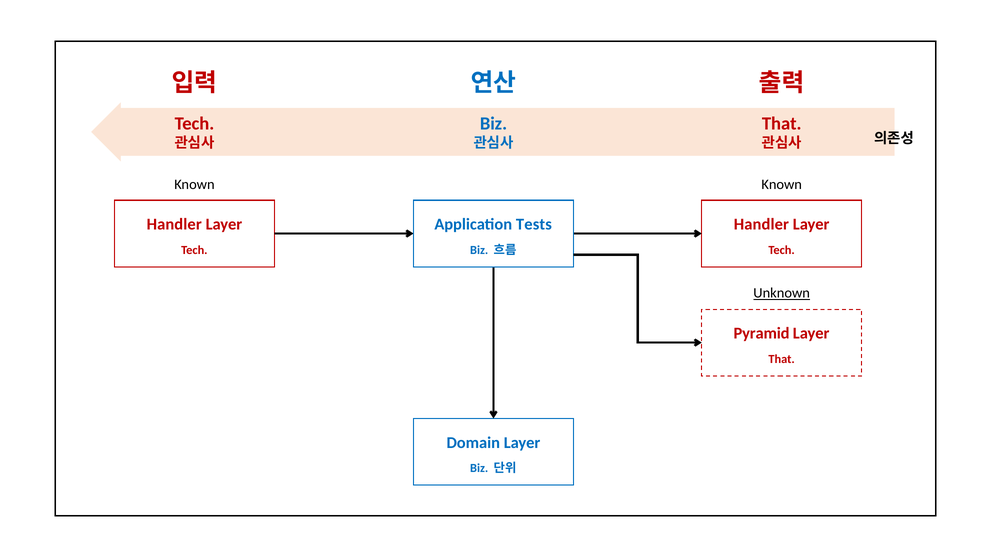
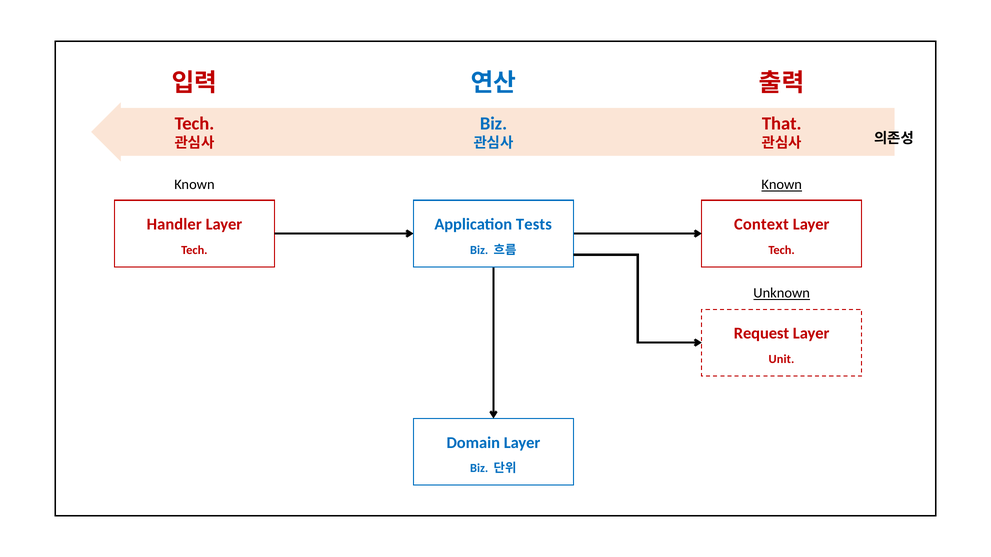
Known at (782, 185) underline: none -> present
Handler at (761, 225): Handler -> Context
Pyramid: Pyramid -> Request
That at (782, 359): That -> Unit
